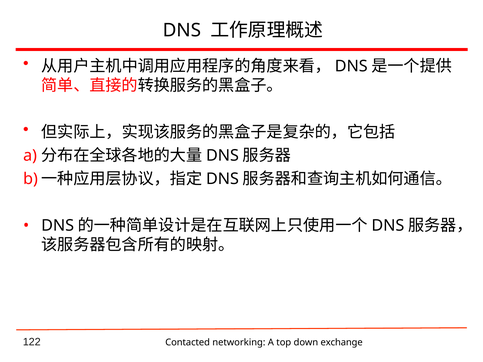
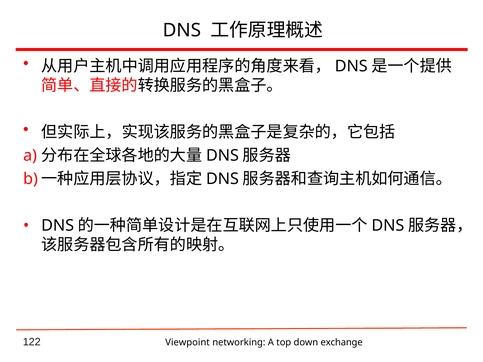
Contacted: Contacted -> Viewpoint
